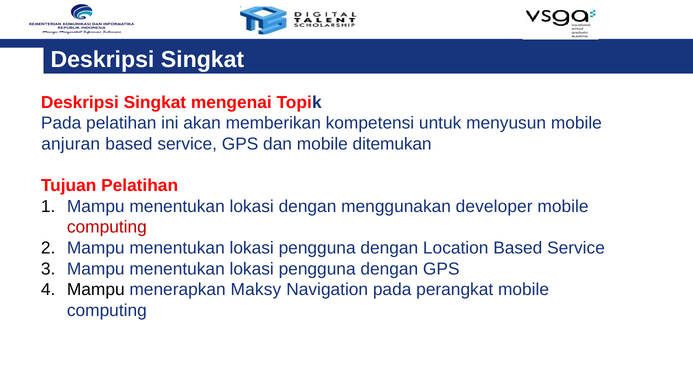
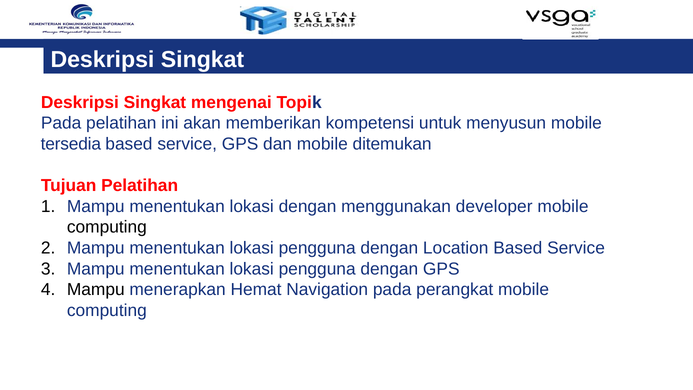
anjuran: anjuran -> tersedia
computing at (107, 227) colour: red -> black
Maksy: Maksy -> Hemat
